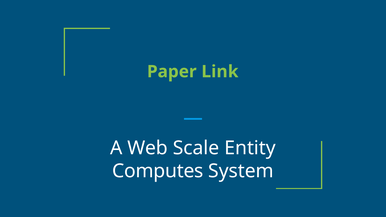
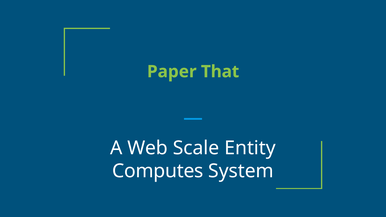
Link: Link -> That
